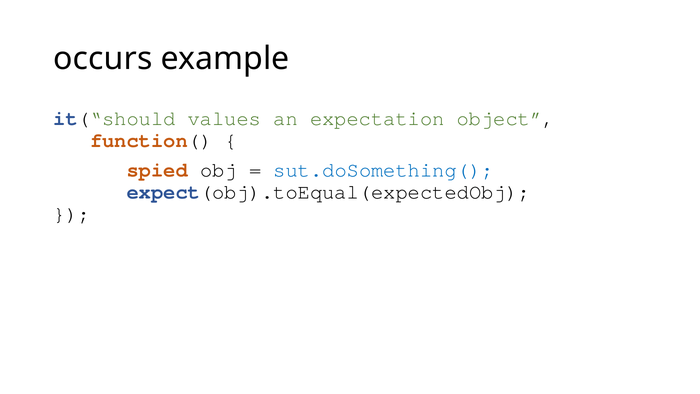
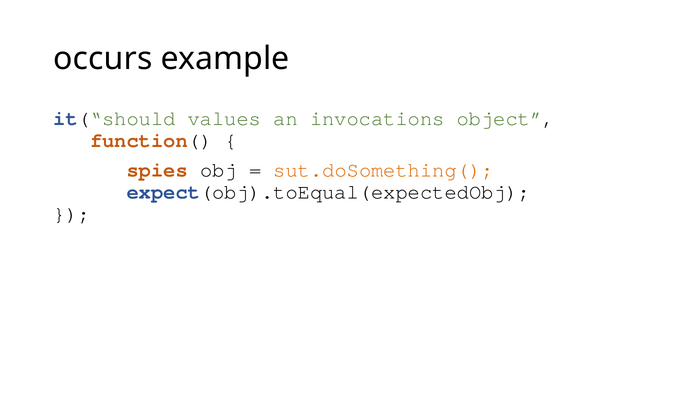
expectation: expectation -> invocations
spied: spied -> spies
sut.doSomething( colour: blue -> orange
